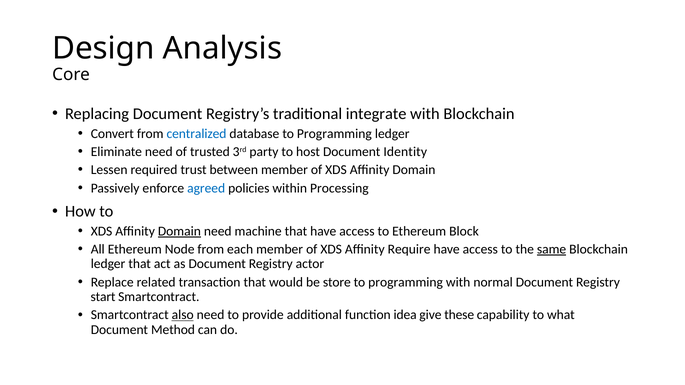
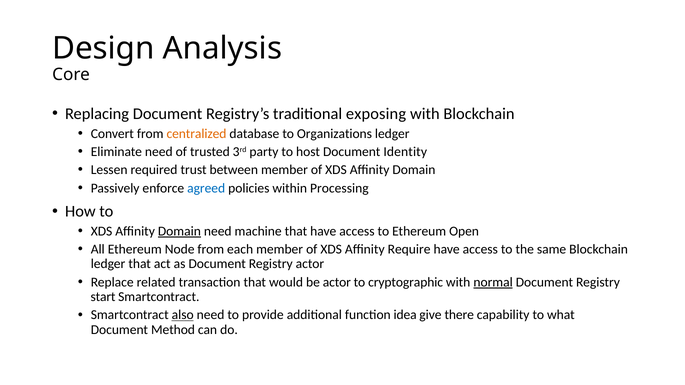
integrate: integrate -> exposing
centralized colour: blue -> orange
database to Programming: Programming -> Organizations
Block: Block -> Open
same underline: present -> none
be store: store -> actor
programming at (406, 282): programming -> cryptographic
normal underline: none -> present
these: these -> there
